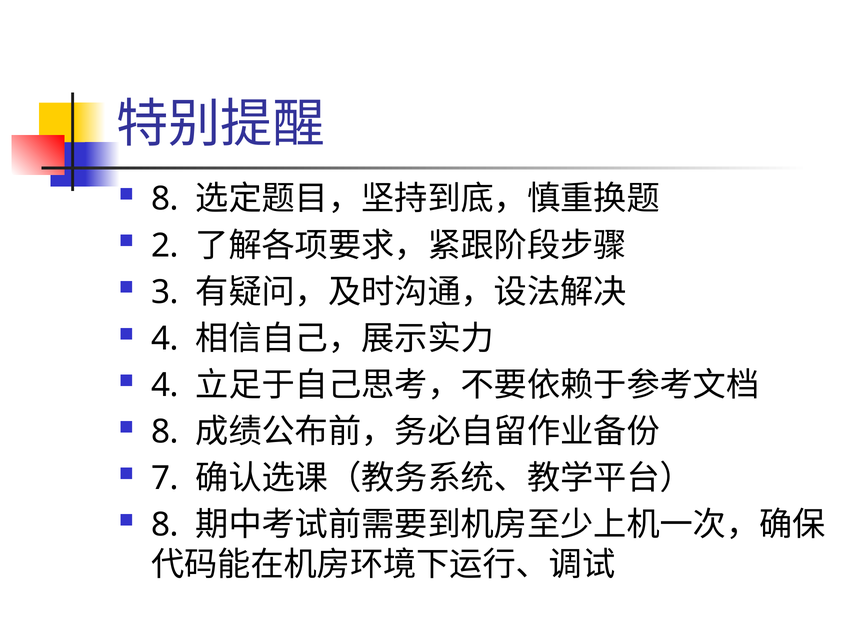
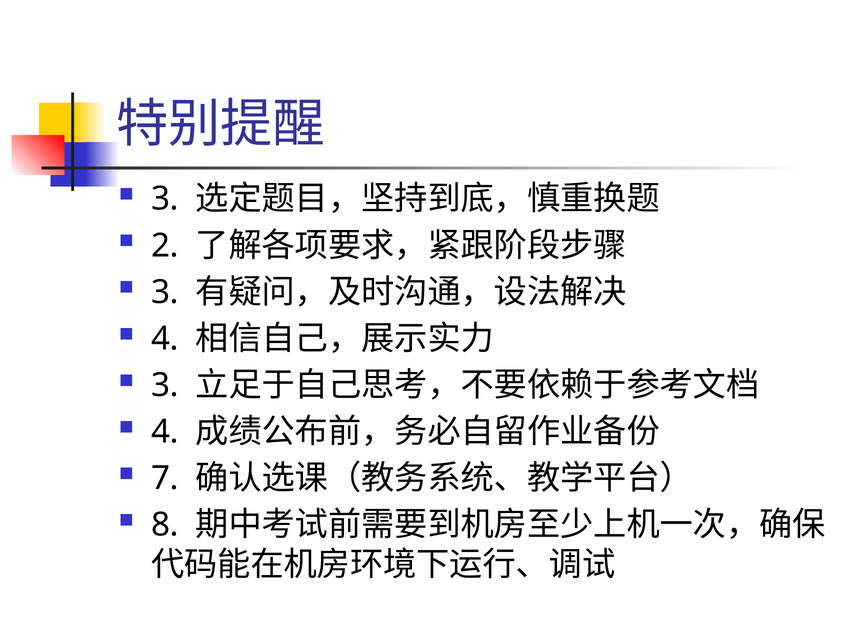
8 at (165, 199): 8 -> 3
4 at (165, 385): 4 -> 3
8 at (165, 431): 8 -> 4
